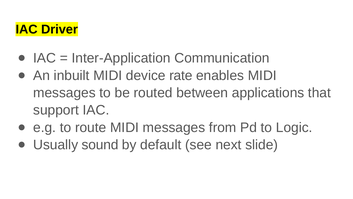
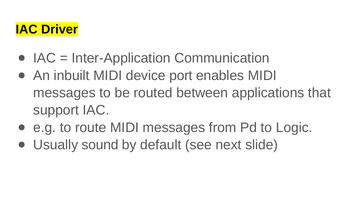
rate: rate -> port
